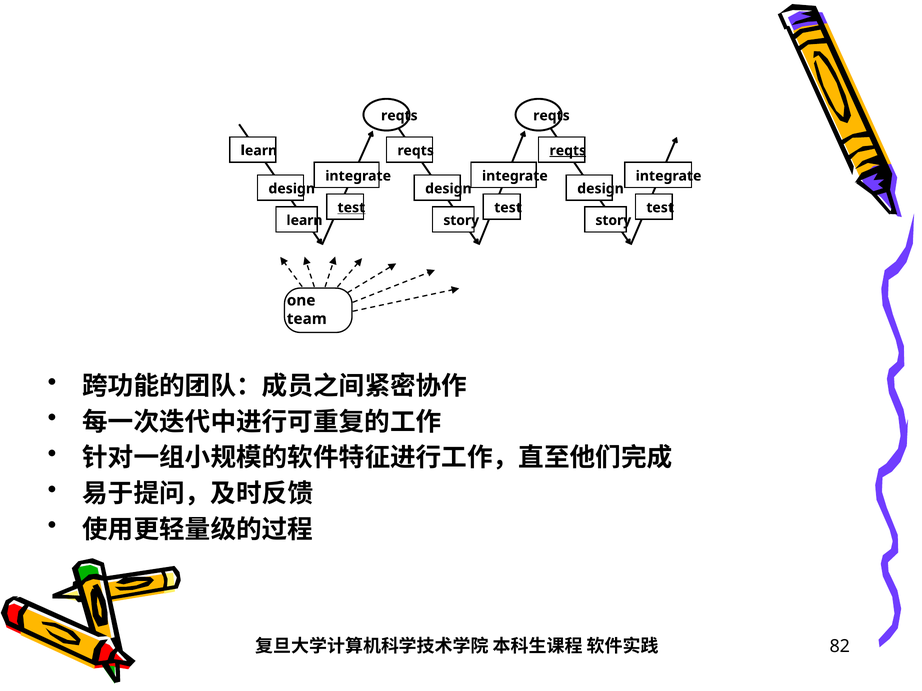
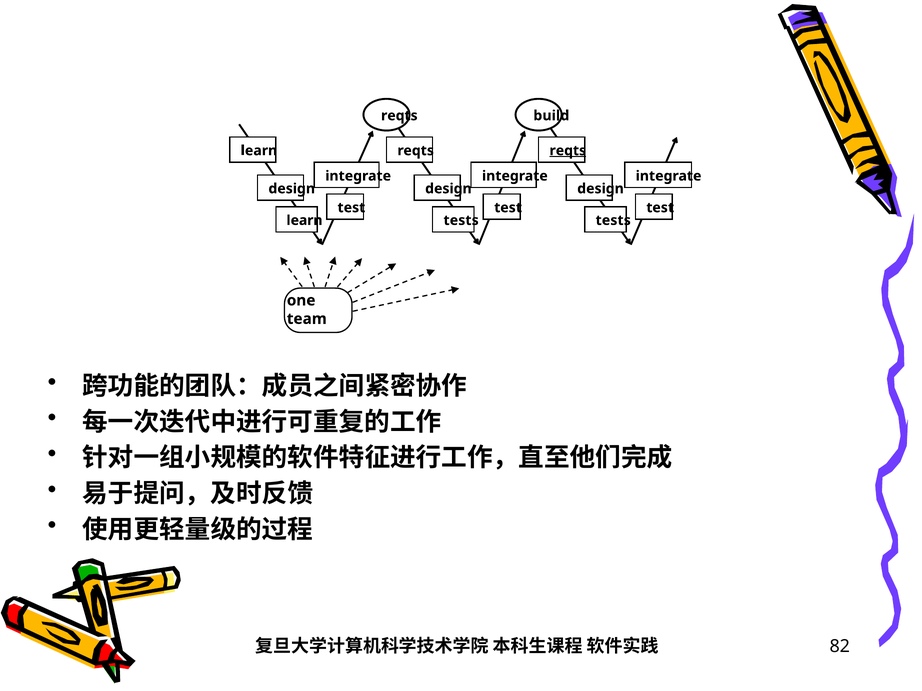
reqts at (551, 116): reqts -> build
test at (351, 208) underline: present -> none
story at (461, 220): story -> tests
story at (613, 220): story -> tests
